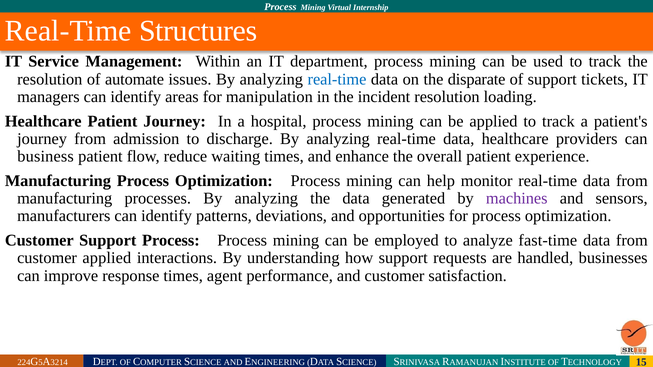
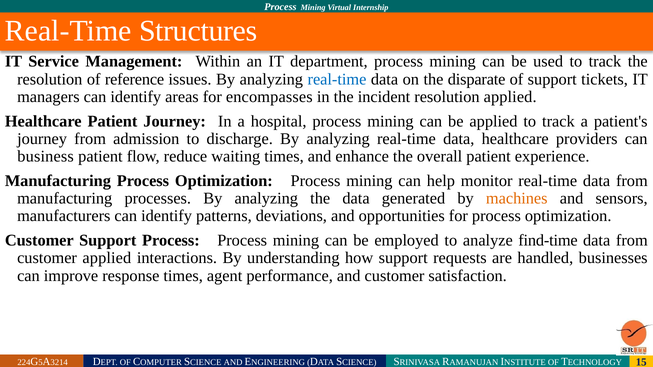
automate: automate -> reference
manipulation: manipulation -> encompasses
resolution loading: loading -> applied
machines colour: purple -> orange
fast-time: fast-time -> find-time
